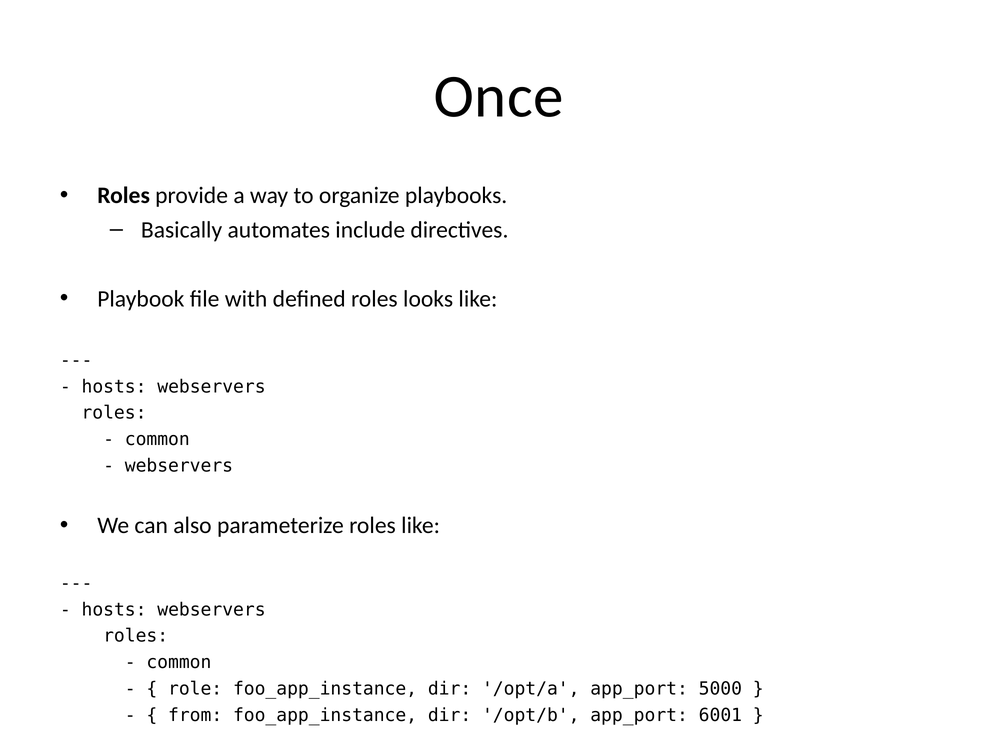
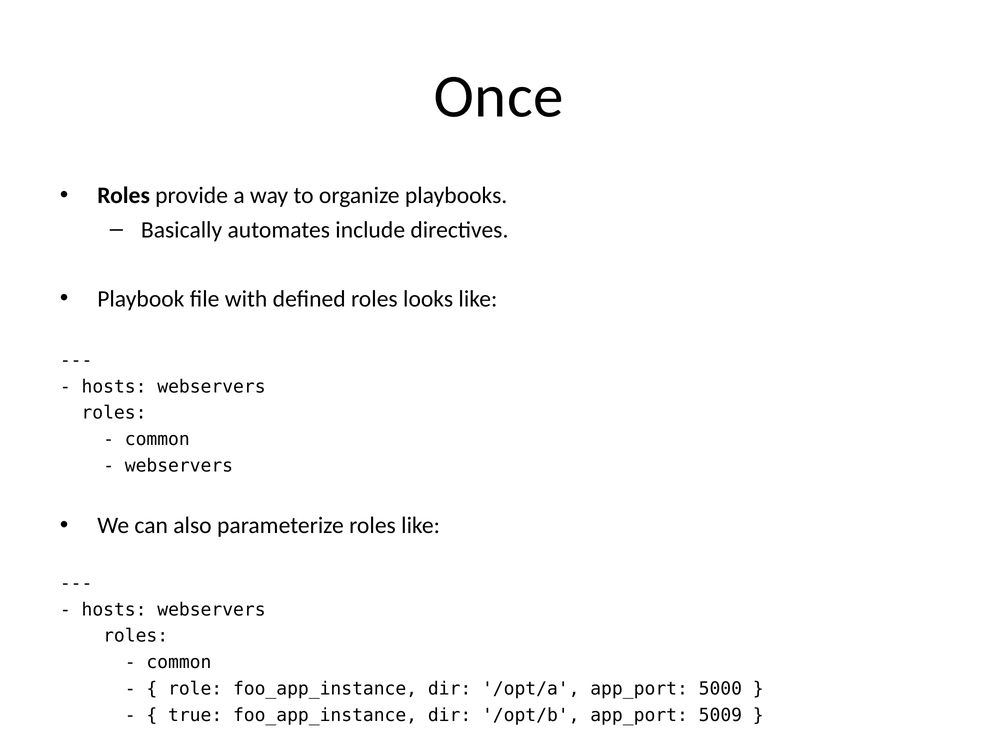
from: from -> true
6001: 6001 -> 5009
